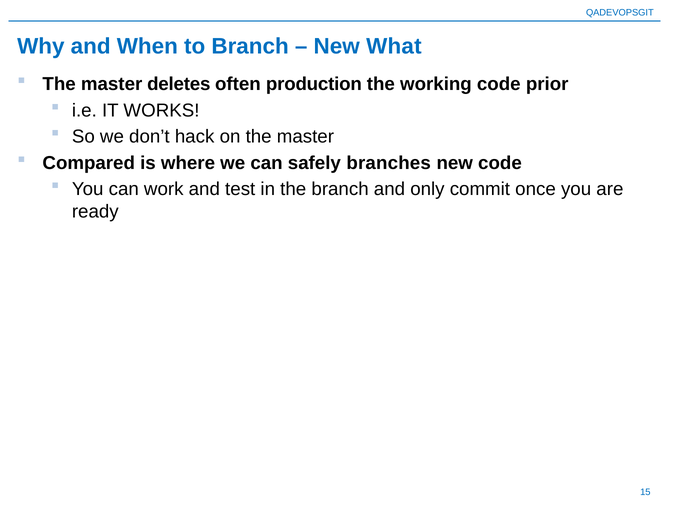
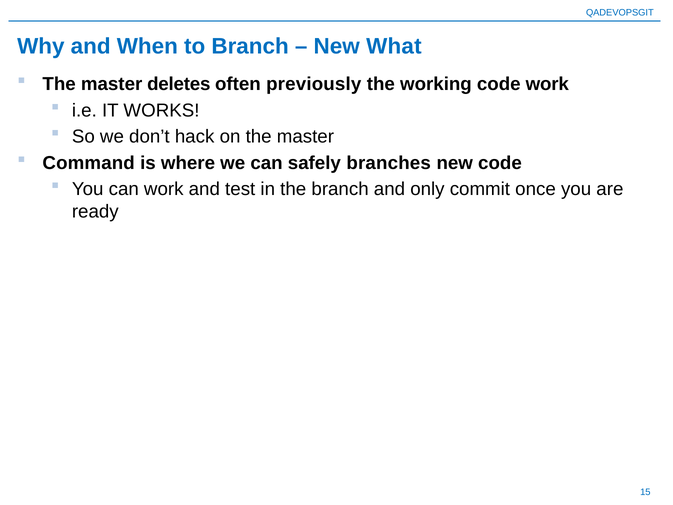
production: production -> previously
code prior: prior -> work
Compared: Compared -> Command
